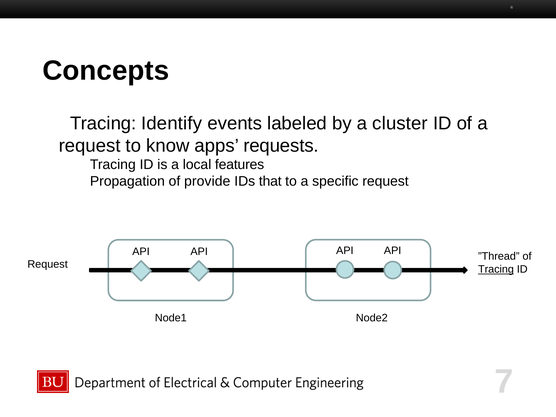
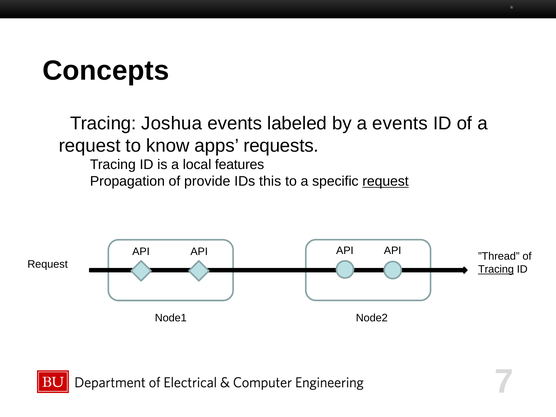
Identify: Identify -> Joshua
a cluster: cluster -> events
that: that -> this
request at (386, 181) underline: none -> present
